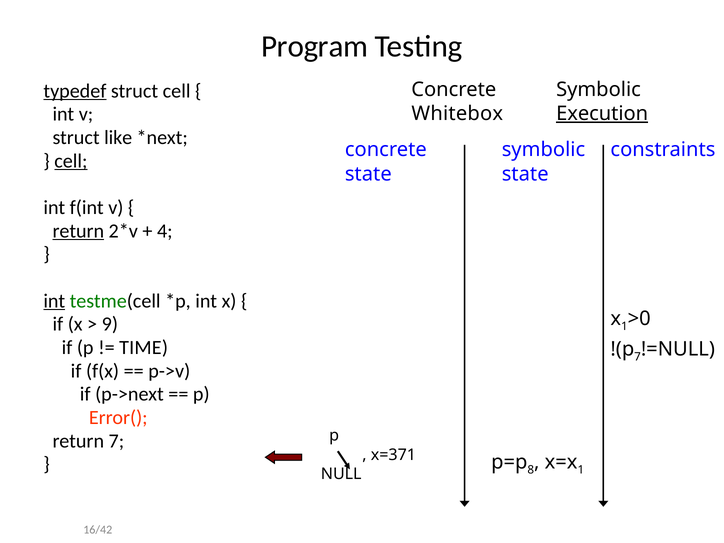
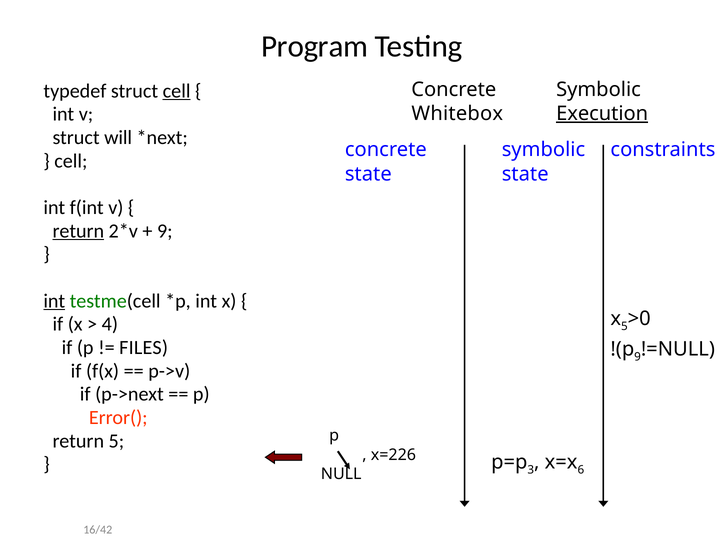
typedef underline: present -> none
cell at (177, 91) underline: none -> present
like: like -> will
cell at (71, 161) underline: present -> none
4 at (165, 231): 4 -> 9
x 1: 1 -> 5
9: 9 -> 4
TIME: TIME -> FILES
7 at (638, 357): 7 -> 9
return 7: 7 -> 5
x=371: x=371 -> x=226
8: 8 -> 3
1 at (581, 470): 1 -> 6
